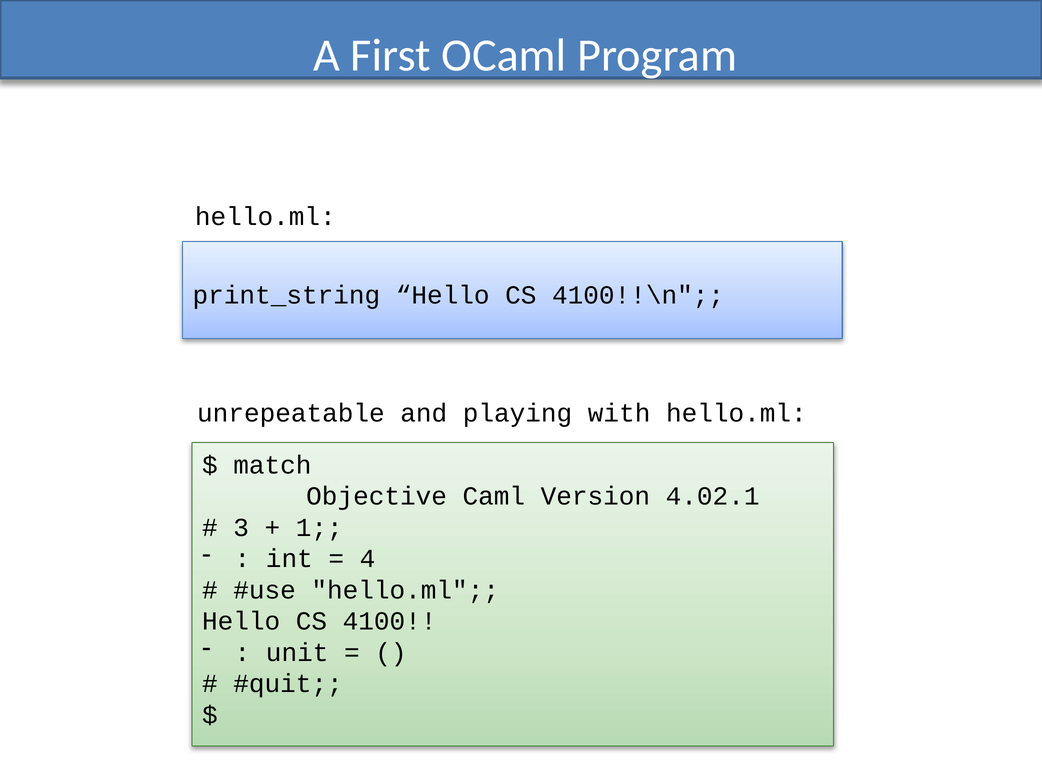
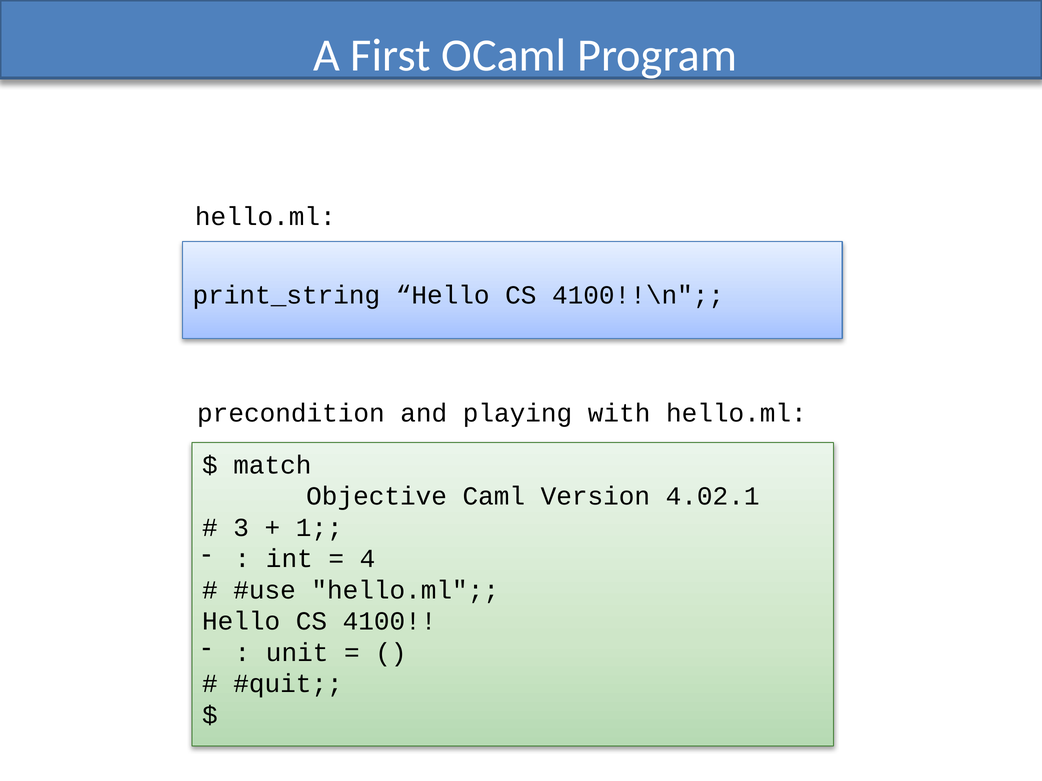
unrepeatable: unrepeatable -> precondition
